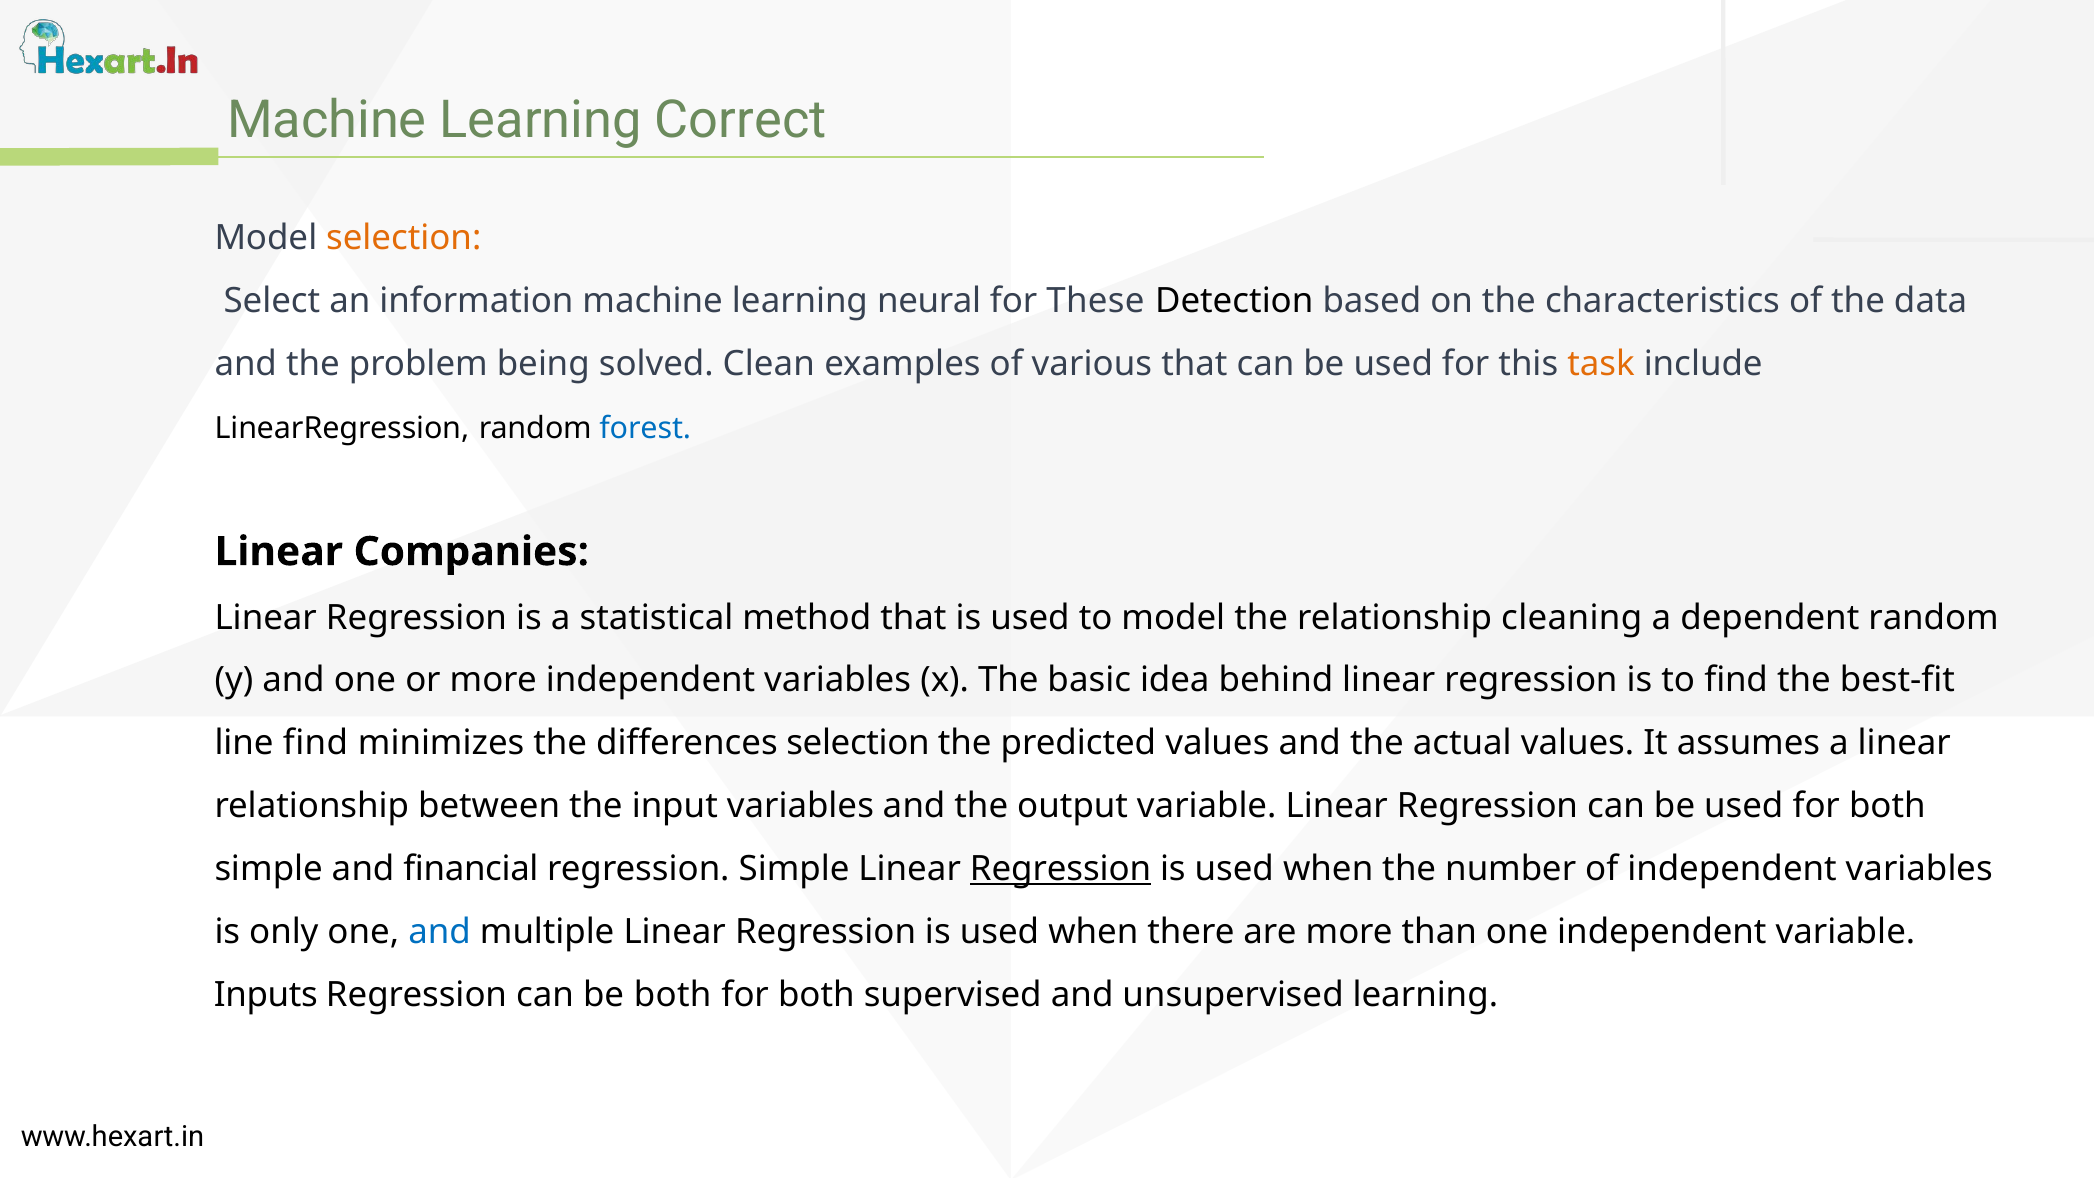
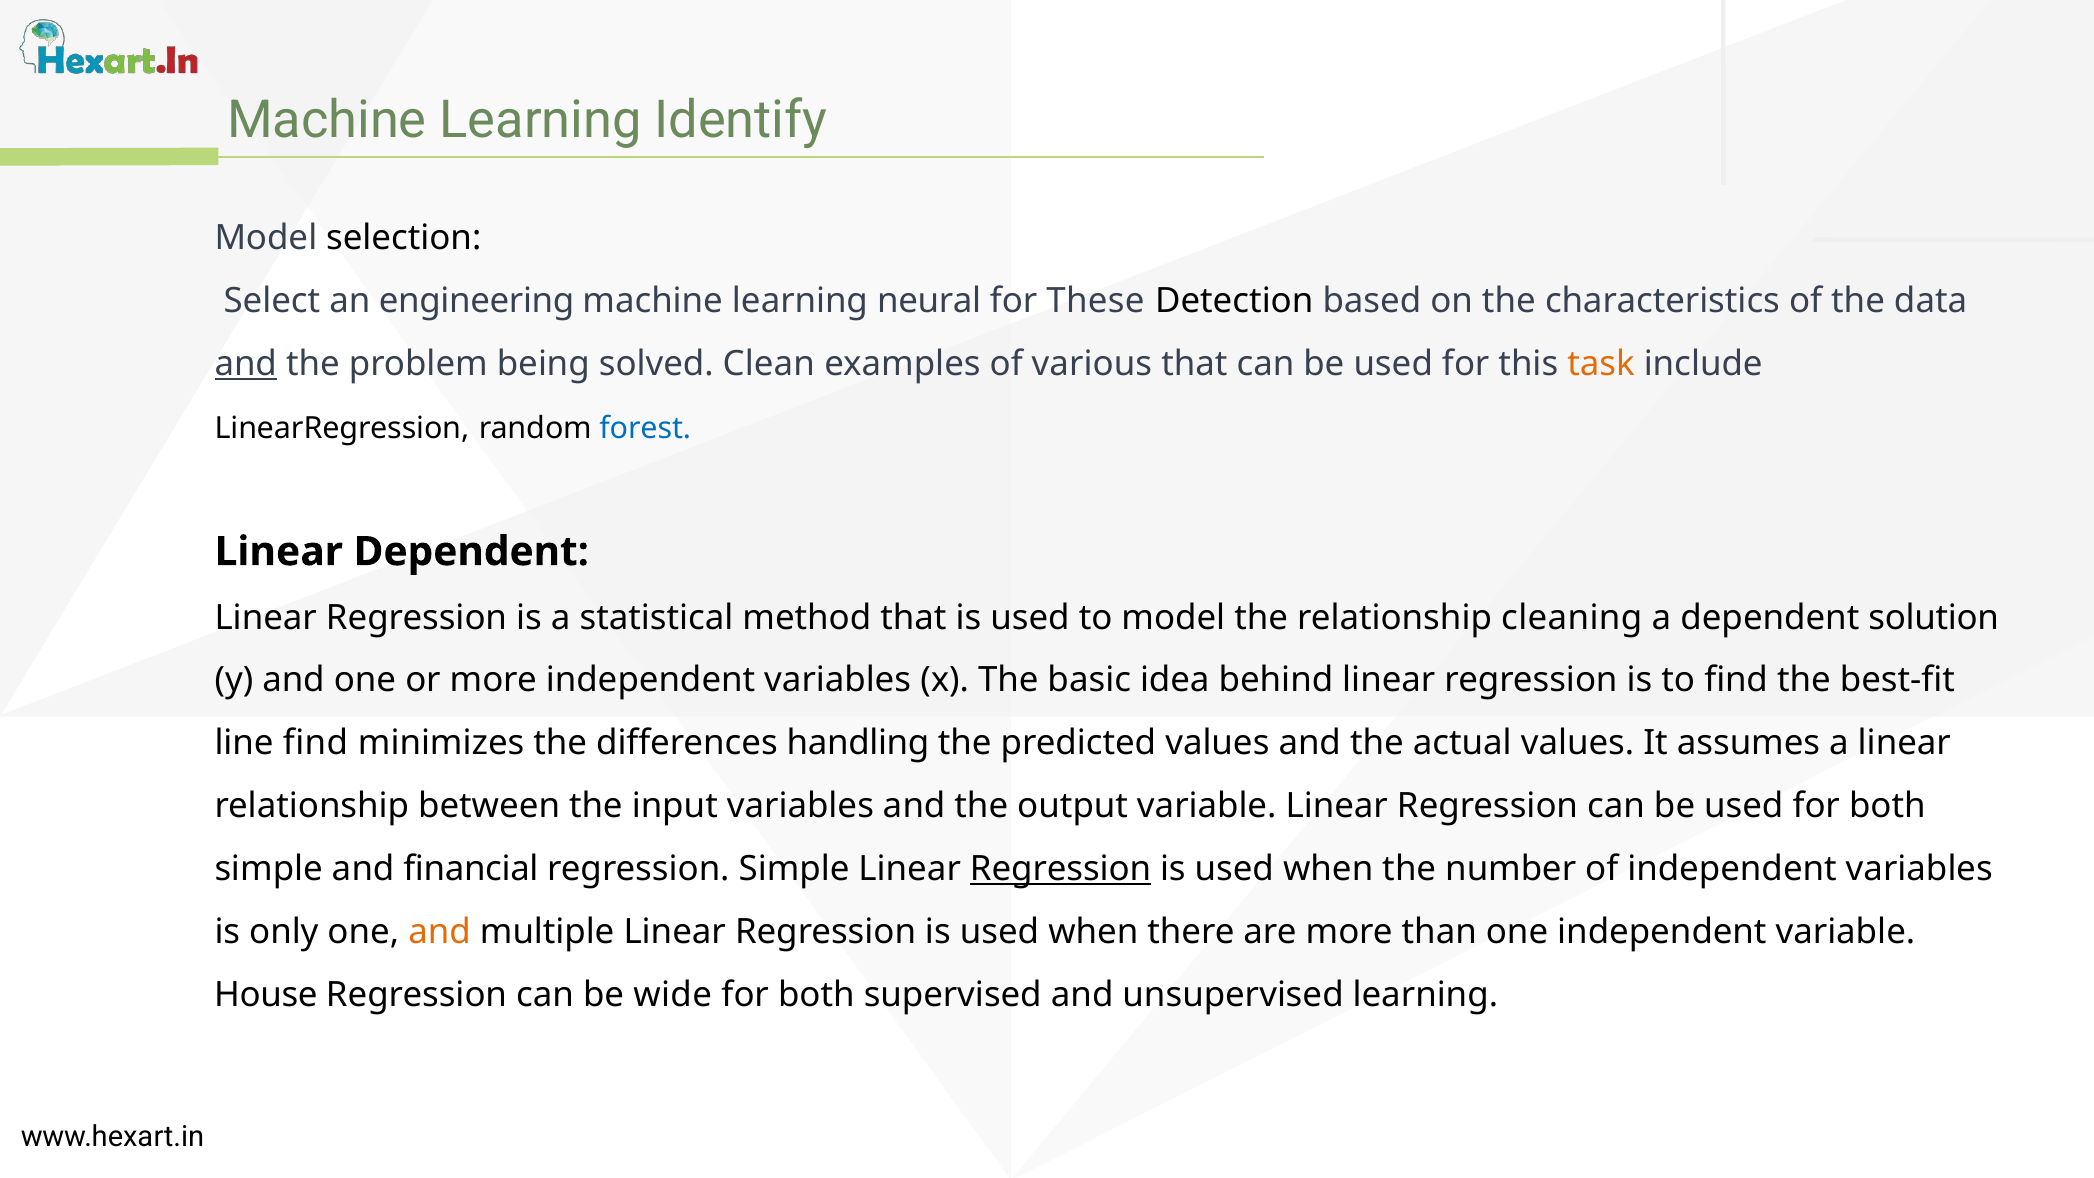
Correct: Correct -> Identify
selection at (404, 238) colour: orange -> black
information: information -> engineering
and at (246, 364) underline: none -> present
Linear Companies: Companies -> Dependent
dependent random: random -> solution
differences selection: selection -> handling
and at (440, 932) colour: blue -> orange
Inputs: Inputs -> House
be both: both -> wide
